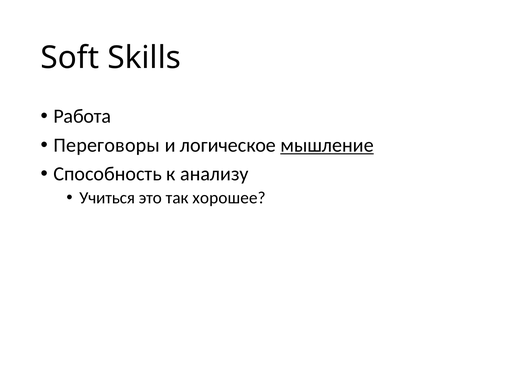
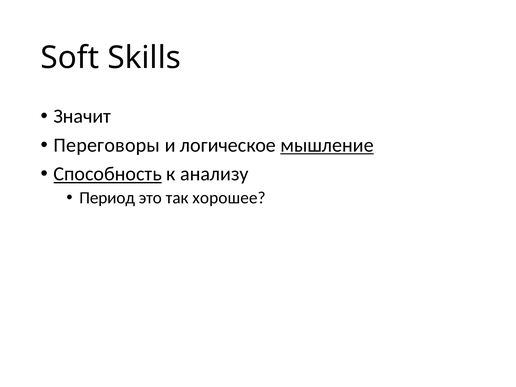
Работа: Работа -> Значит
Способность underline: none -> present
Учиться: Учиться -> Период
